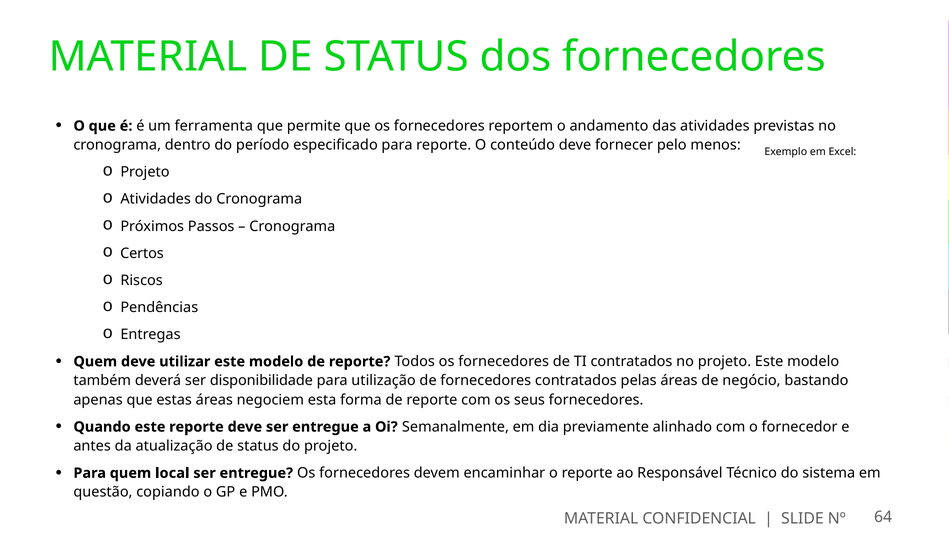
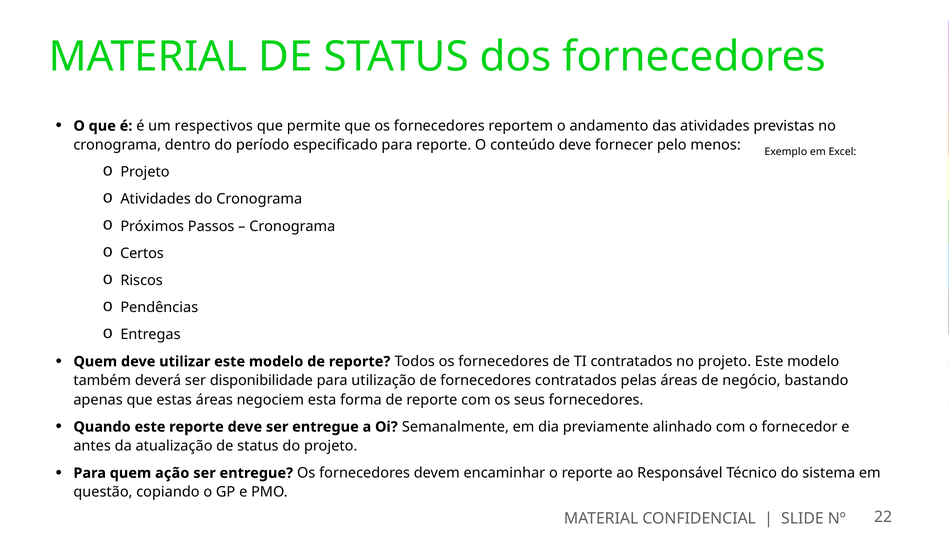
ferramenta: ferramenta -> respectivos
local: local -> ação
64: 64 -> 22
